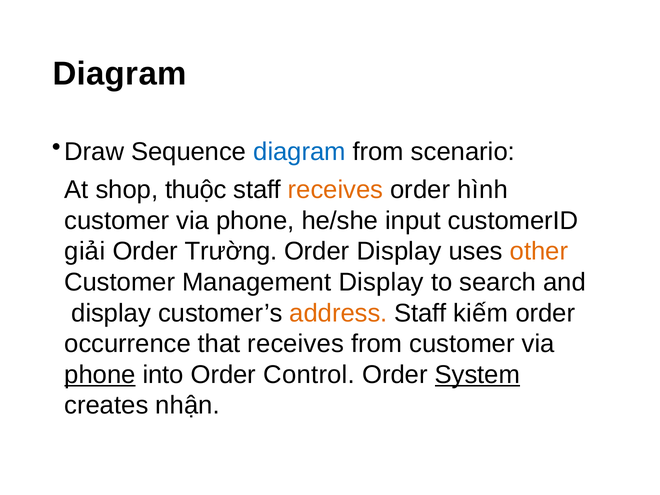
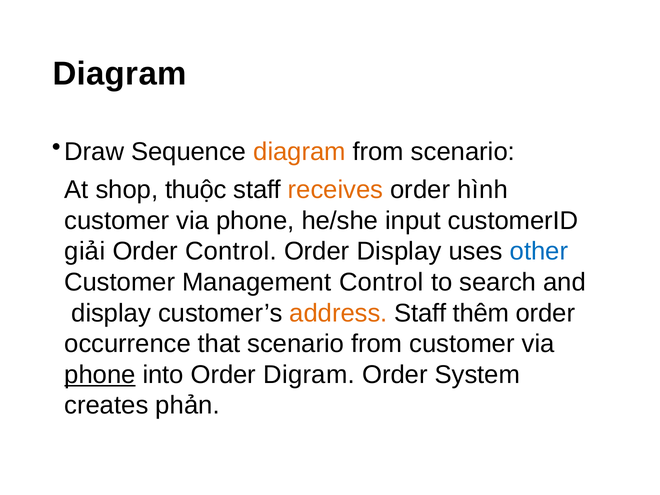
diagram at (299, 152) colour: blue -> orange
Order Trường: Trường -> Control
other colour: orange -> blue
Management Display: Display -> Control
kiếm: kiếm -> thêm
that receives: receives -> scenario
Control: Control -> Digram
System underline: present -> none
nhận: nhận -> phản
